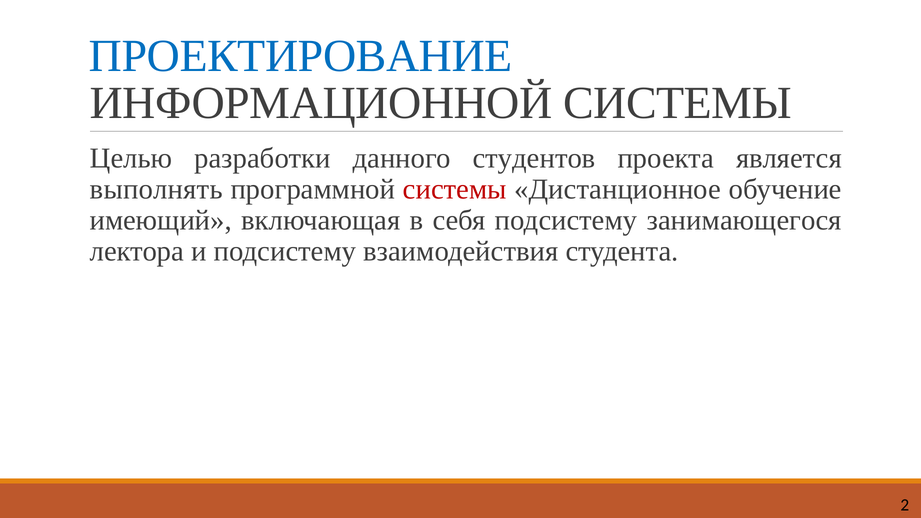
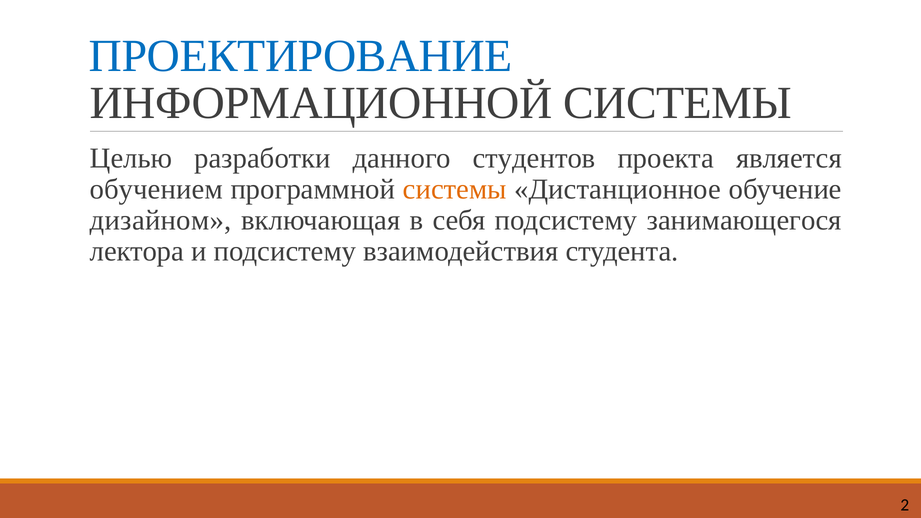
выполнять: выполнять -> обучением
системы at (455, 189) colour: red -> orange
имеющий: имеющий -> дизайном
